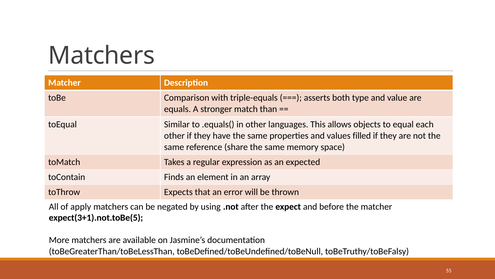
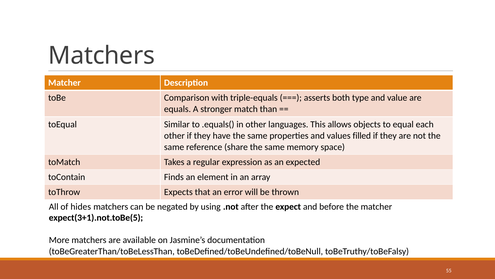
apply: apply -> hides
